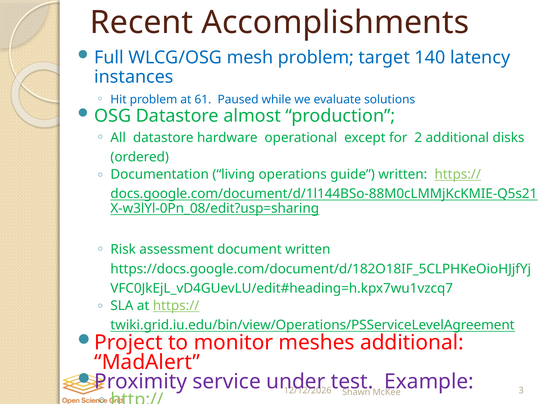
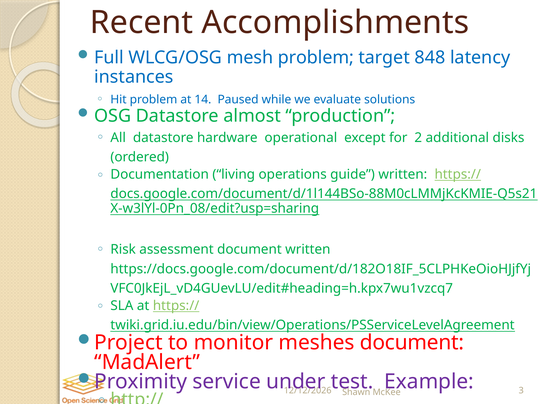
140: 140 -> 848
61: 61 -> 14
meshes additional: additional -> document
